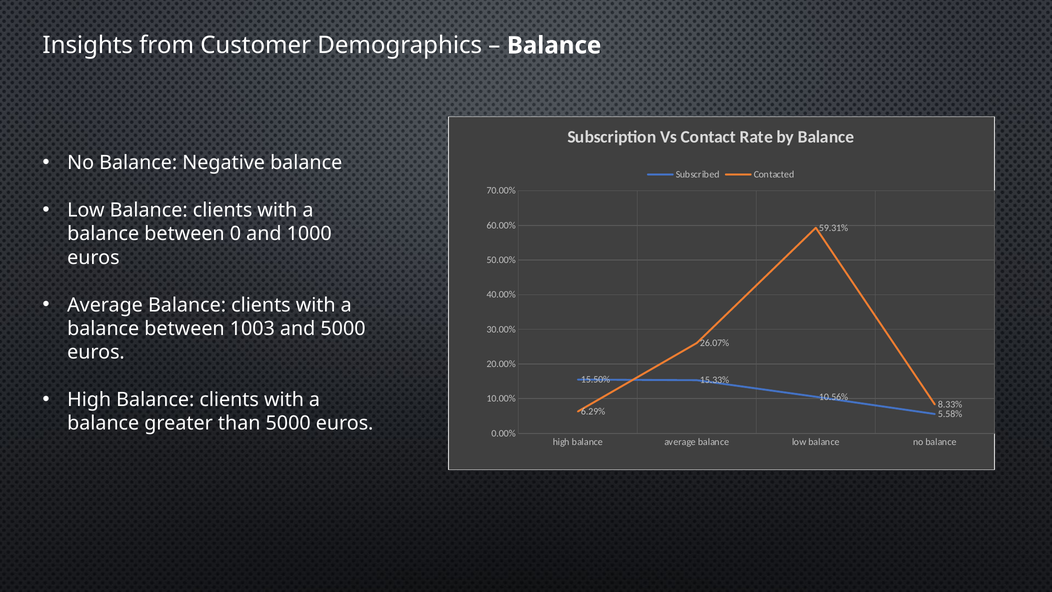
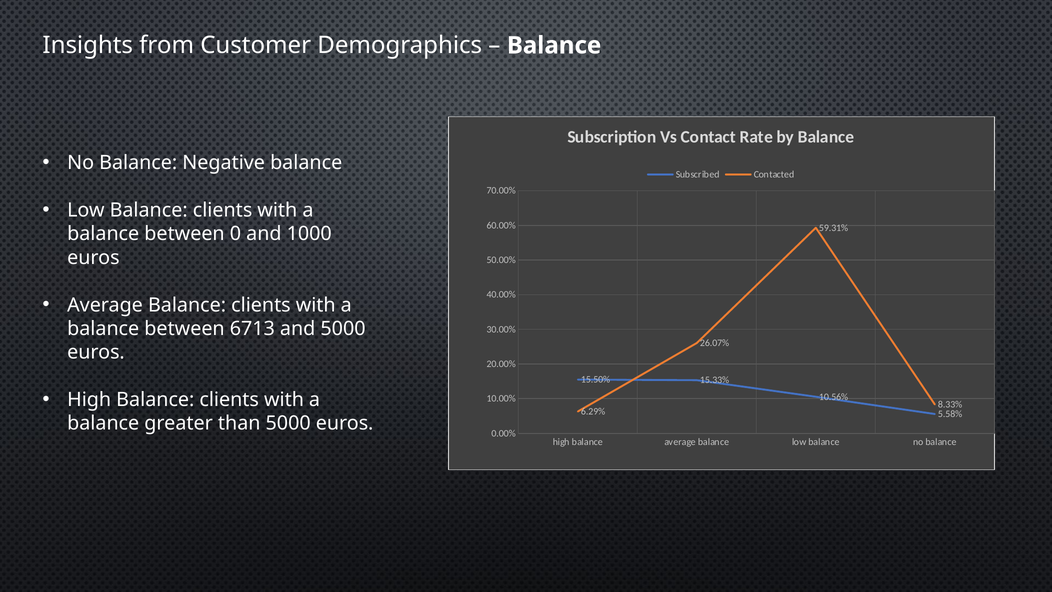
1003: 1003 -> 6713
